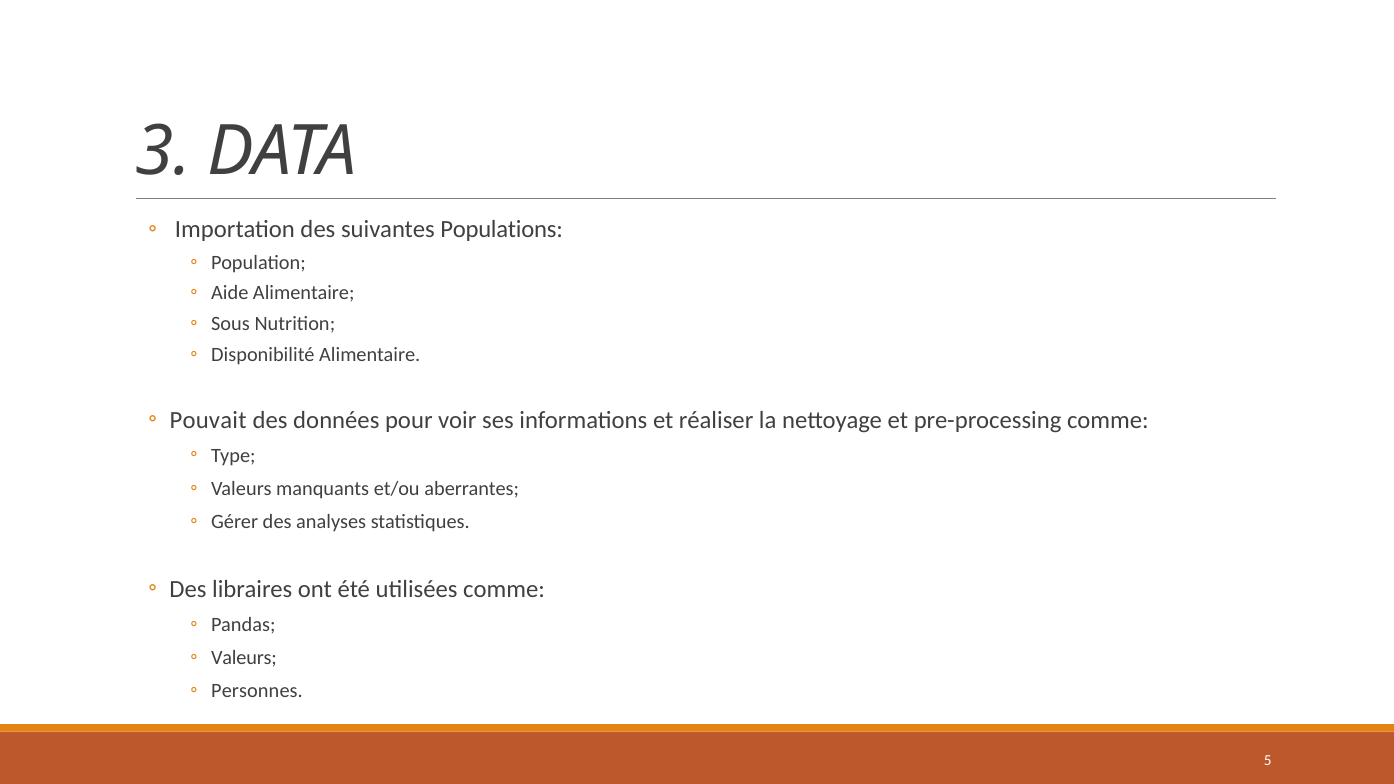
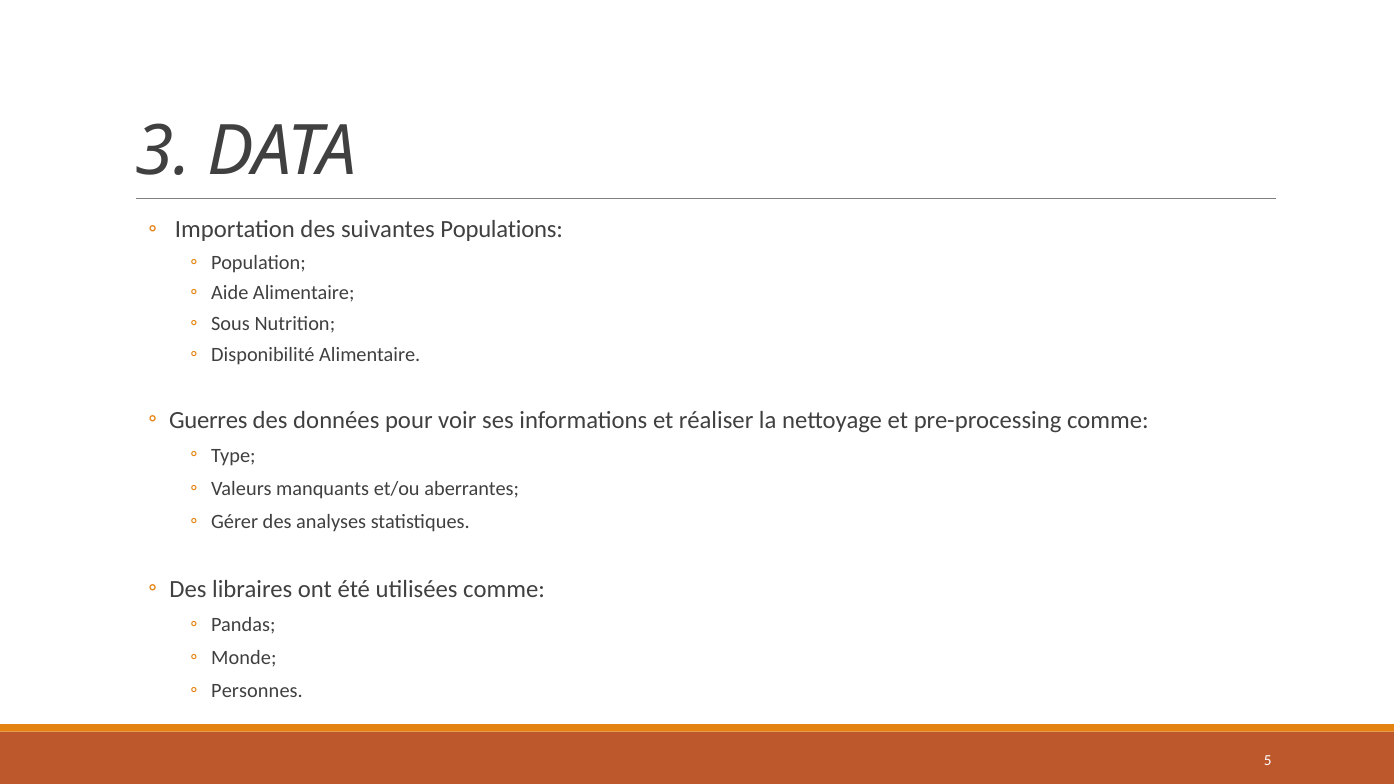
Pouvait: Pouvait -> Guerres
Valeurs at (244, 658): Valeurs -> Monde
